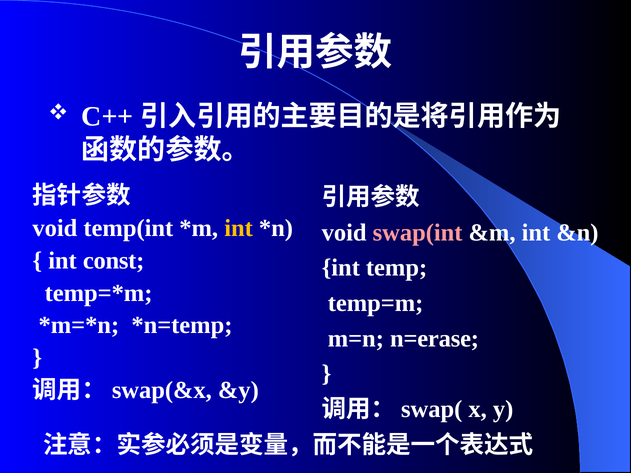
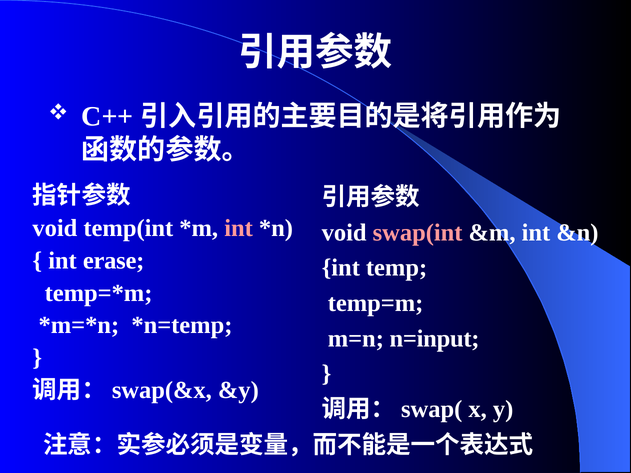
int at (239, 228) colour: yellow -> pink
const: const -> erase
n=erase: n=erase -> n=input
